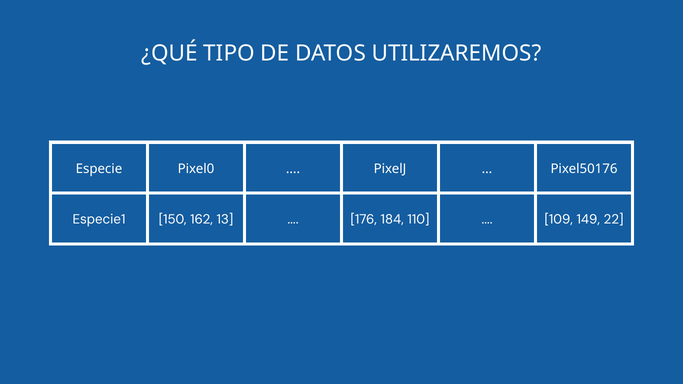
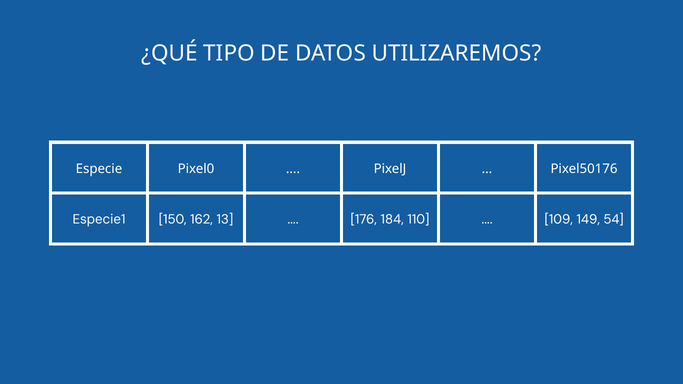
22: 22 -> 54
